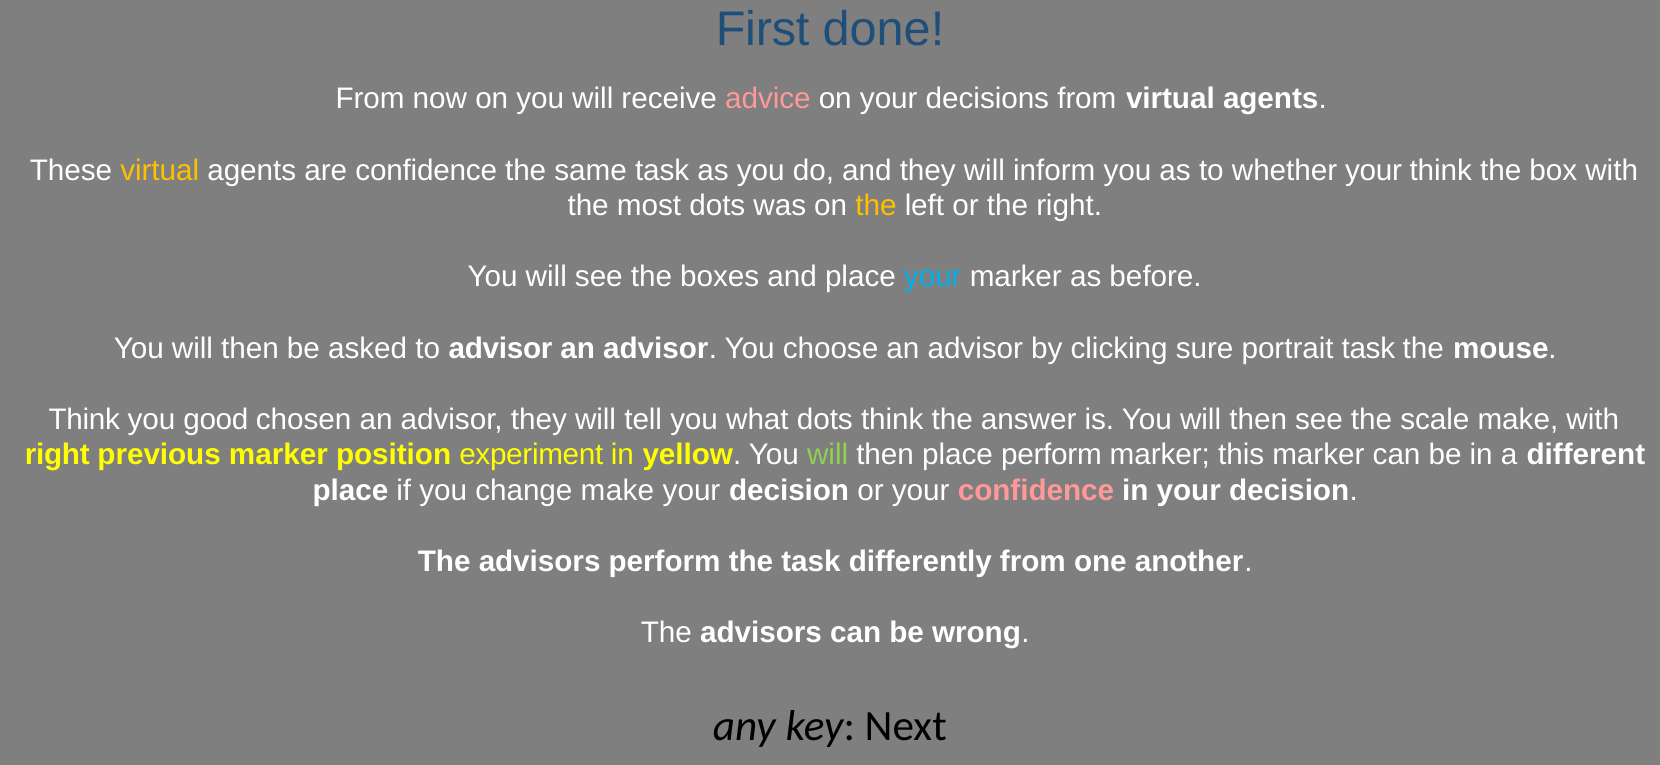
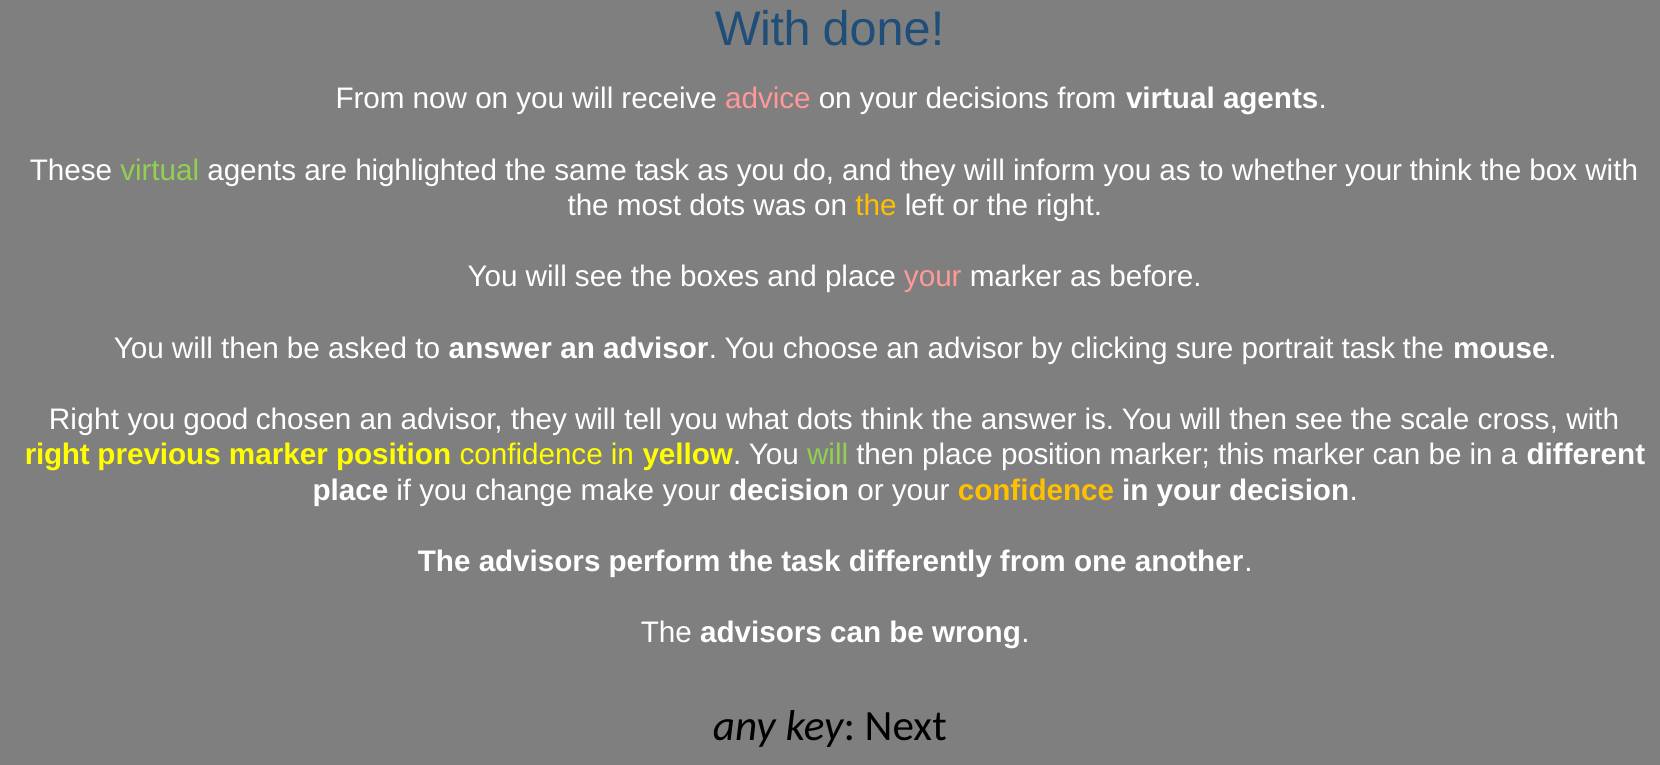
First at (763, 29): First -> With
virtual at (160, 170) colour: yellow -> light green
are confidence: confidence -> highlighted
your at (933, 277) colour: light blue -> pink
to advisor: advisor -> answer
Think at (84, 420): Think -> Right
scale make: make -> cross
position experiment: experiment -> confidence
place perform: perform -> position
confidence at (1036, 491) colour: pink -> yellow
